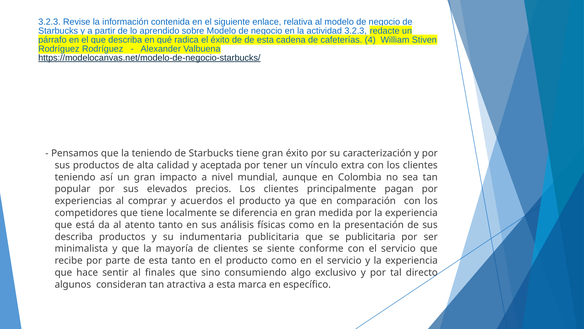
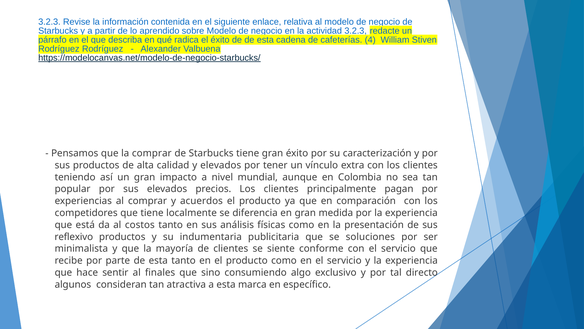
la teniendo: teniendo -> comprar
y aceptada: aceptada -> elevados
atento: atento -> costos
describa at (74, 236): describa -> reflexivo
se publicitaria: publicitaria -> soluciones
